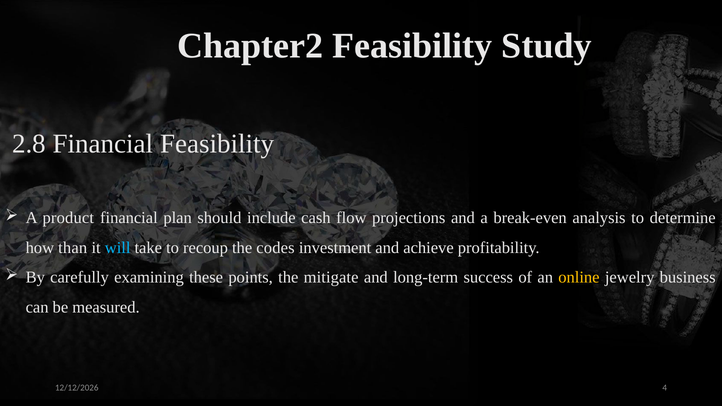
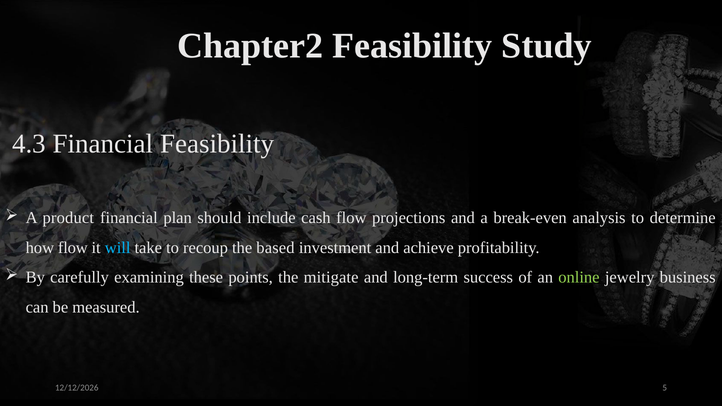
2.8: 2.8 -> 4.3
how than: than -> flow
codes: codes -> based
online colour: yellow -> light green
4: 4 -> 5
